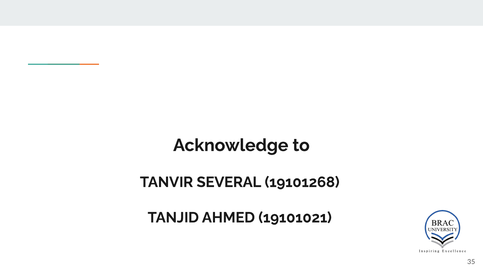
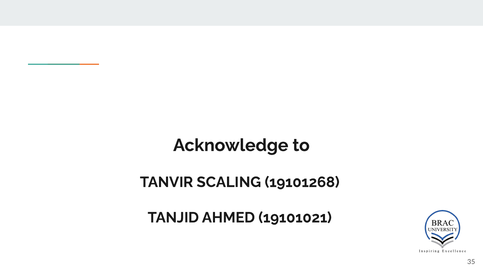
SEVERAL: SEVERAL -> SCALING
